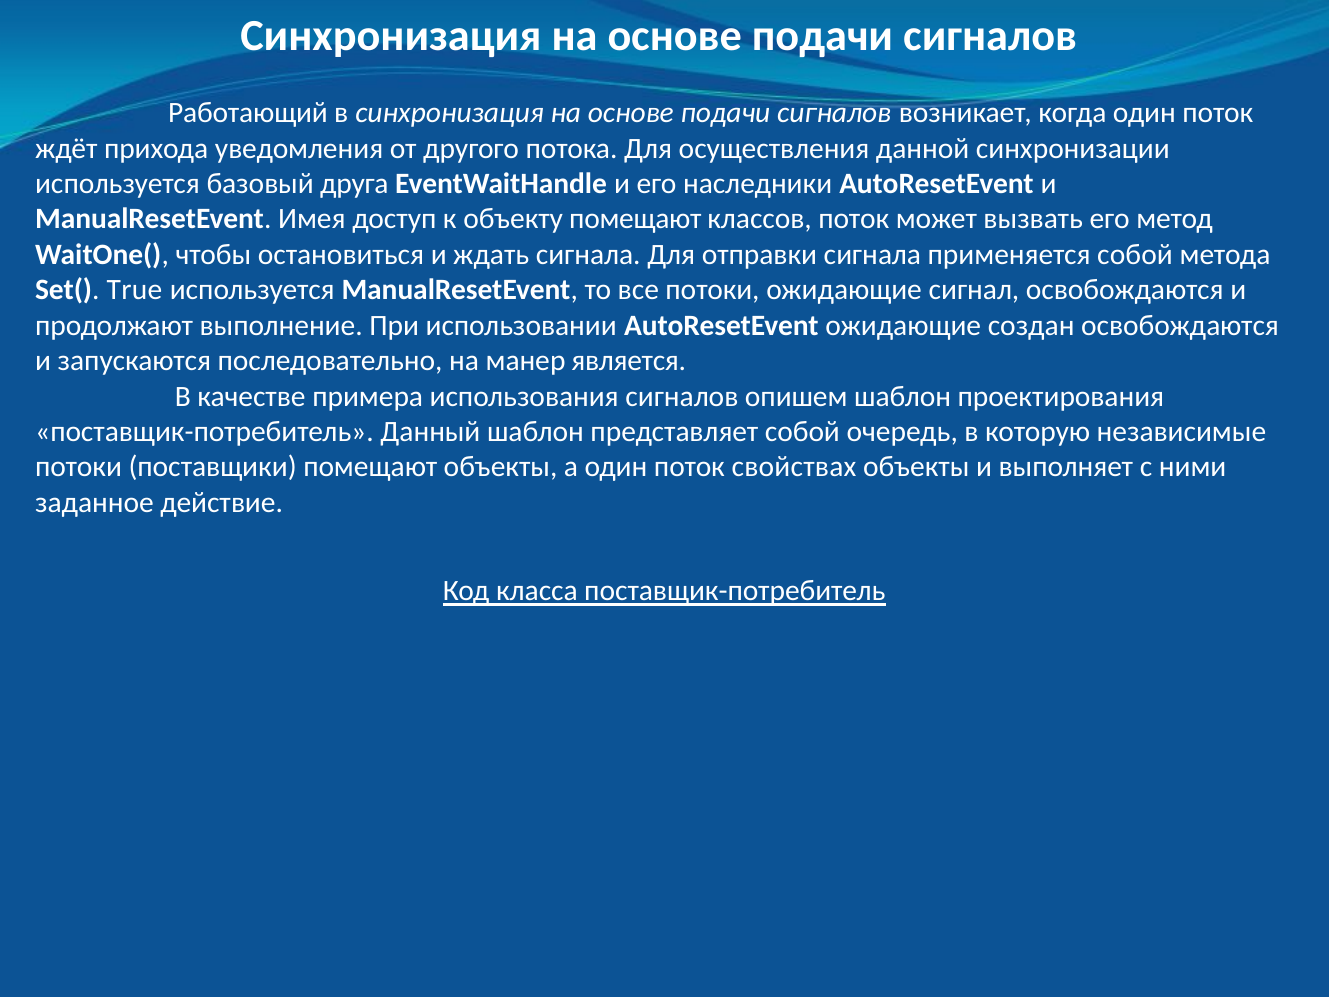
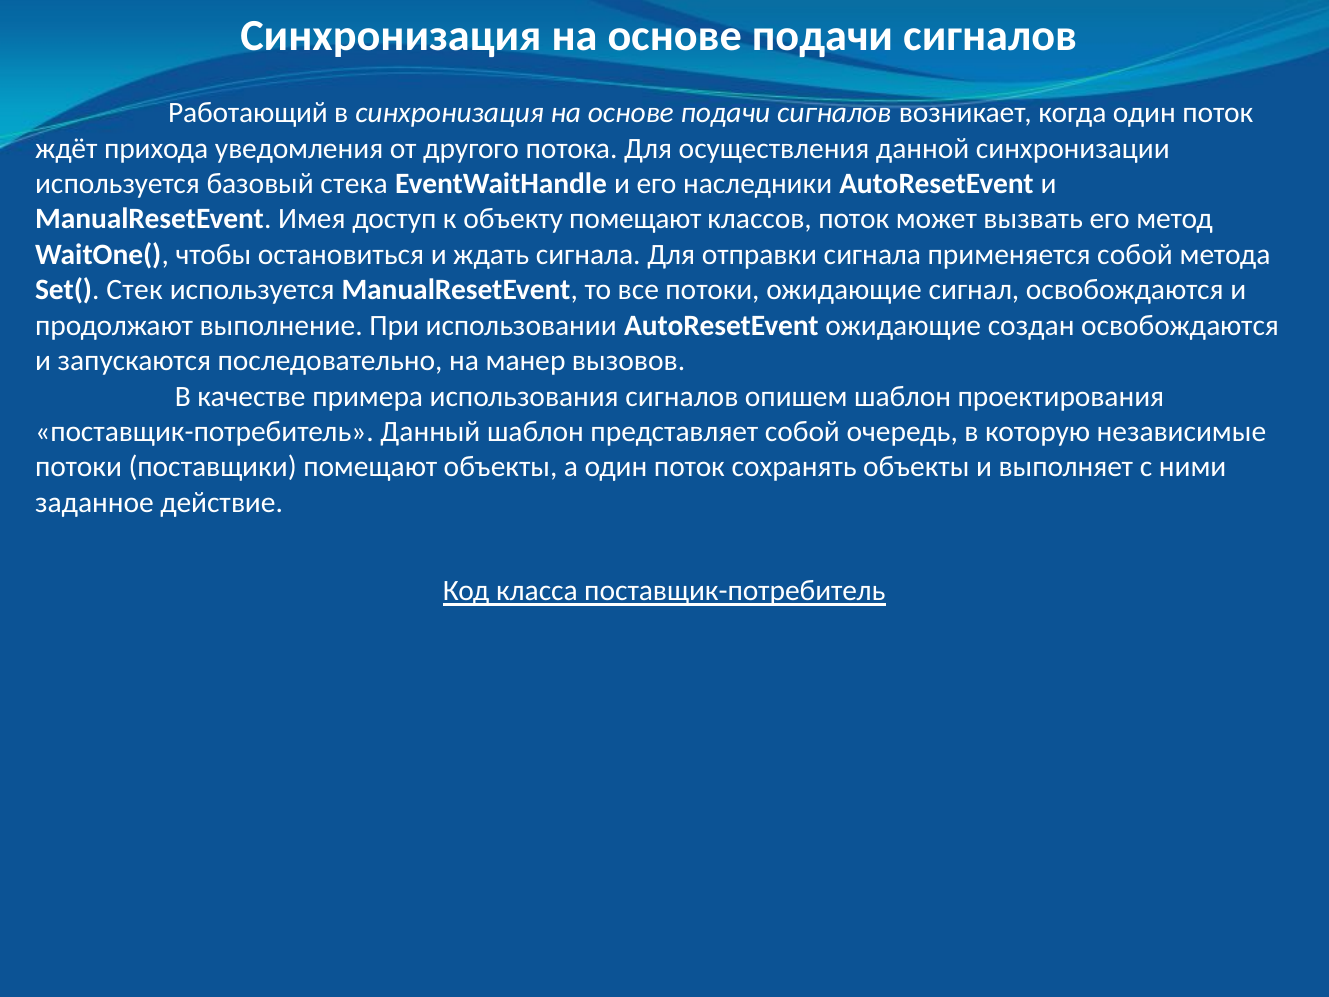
друга: друга -> стека
True: True -> Стек
является: является -> вызовов
свойствах: свойствах -> сохранять
